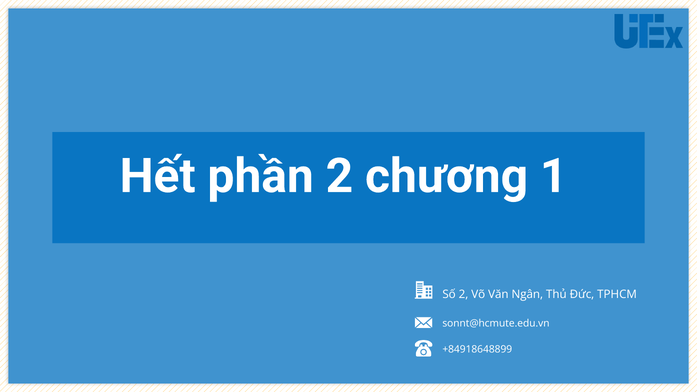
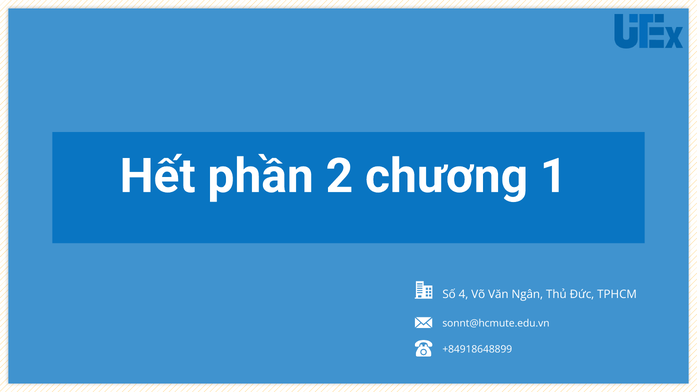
Số 2: 2 -> 4
